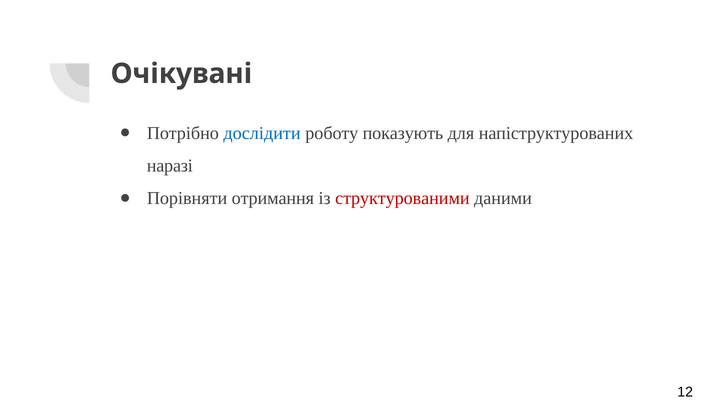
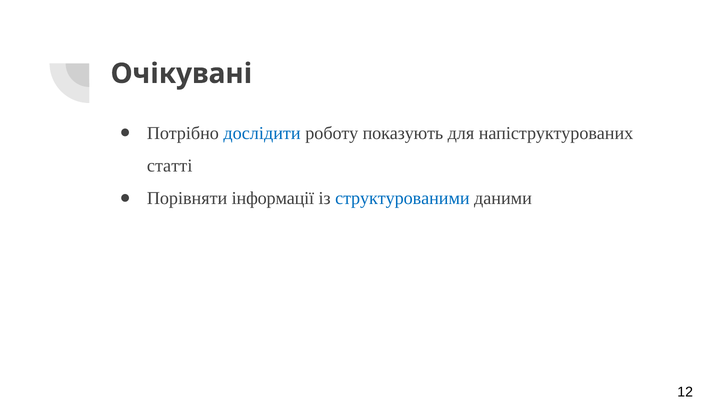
наразі: наразі -> статті
отримання: отримання -> інформації
структурованими colour: red -> blue
